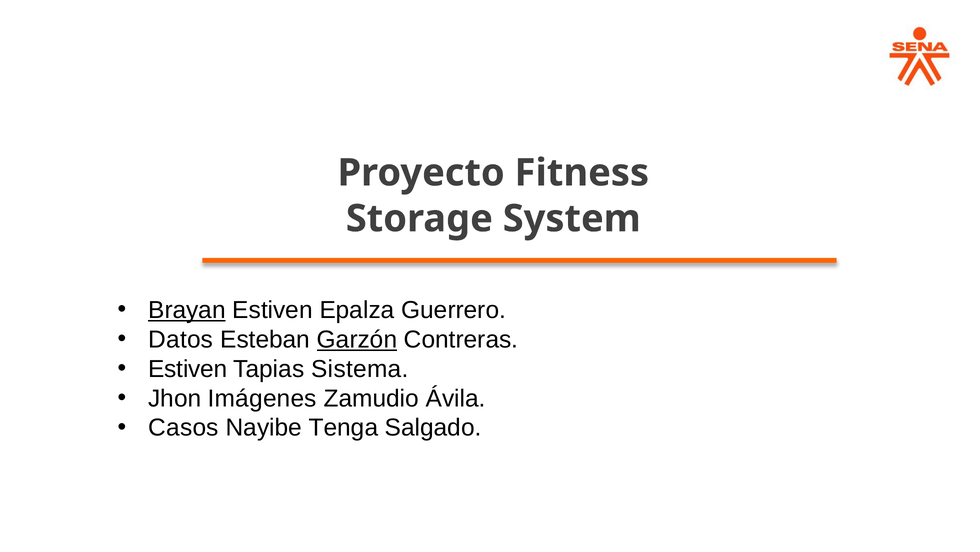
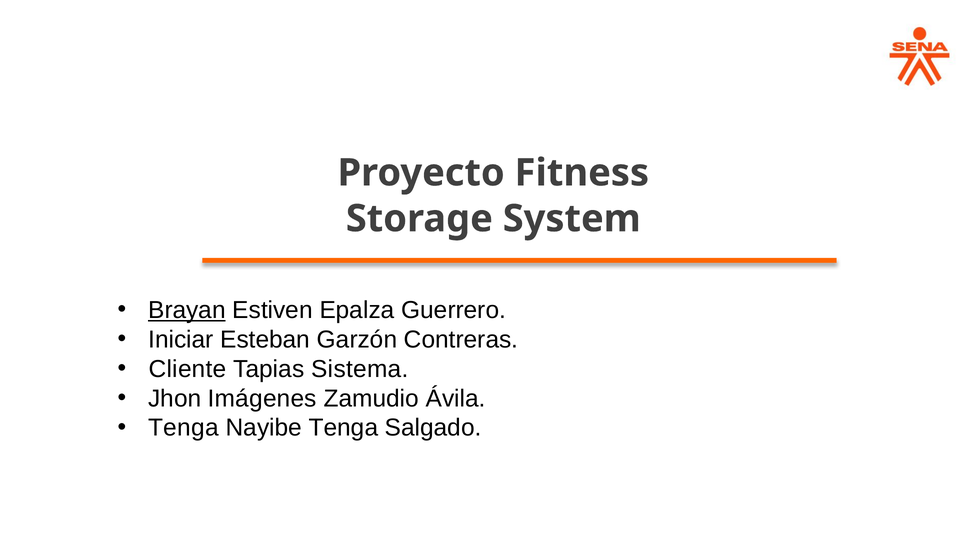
Datos: Datos -> Iniciar
Garzón underline: present -> none
Estiven at (188, 369): Estiven -> Cliente
Casos at (183, 427): Casos -> Tenga
